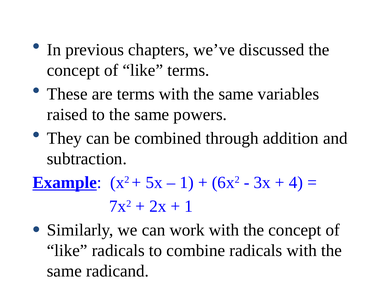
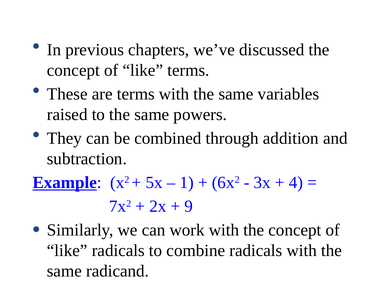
1 at (189, 206): 1 -> 9
